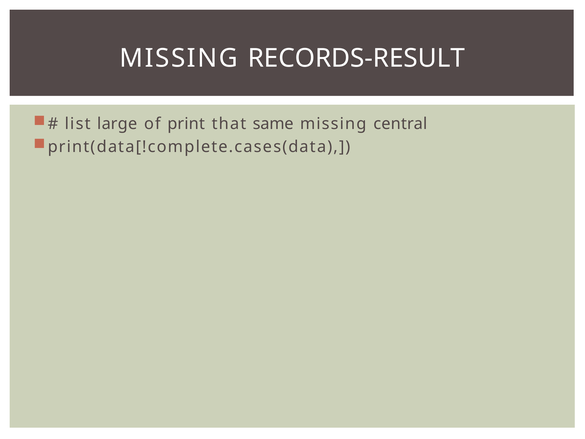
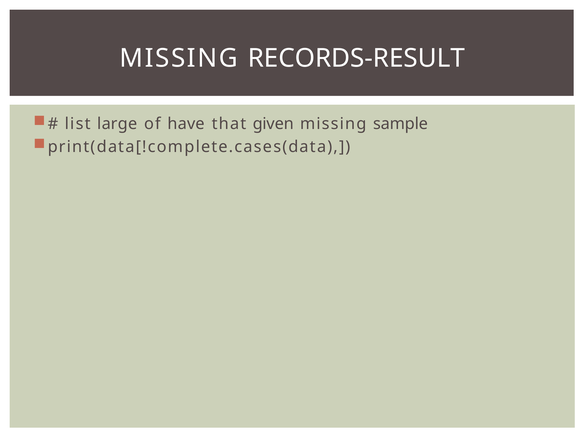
print: print -> have
same: same -> given
central: central -> sample
